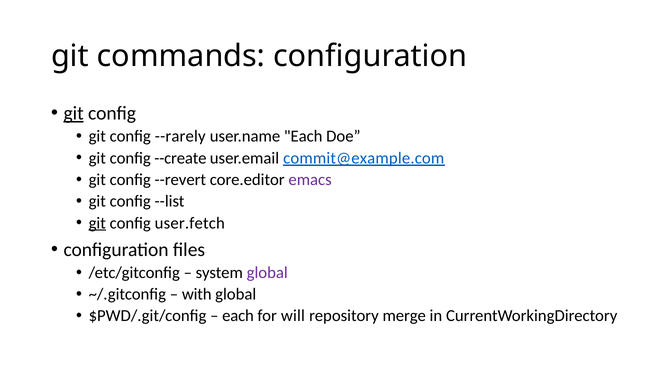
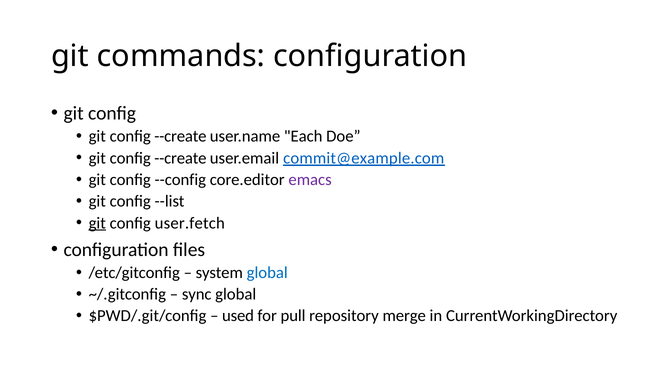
git at (74, 113) underline: present -> none
--rarely at (180, 136): --rarely -> --create
--revert: --revert -> --config
global at (267, 272) colour: purple -> blue
with: with -> sync
each at (238, 315): each -> used
will: will -> pull
